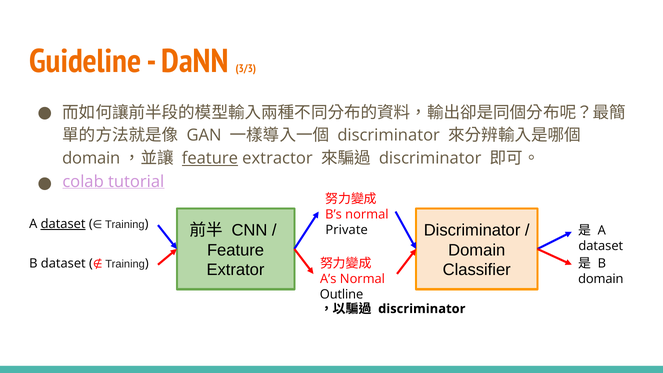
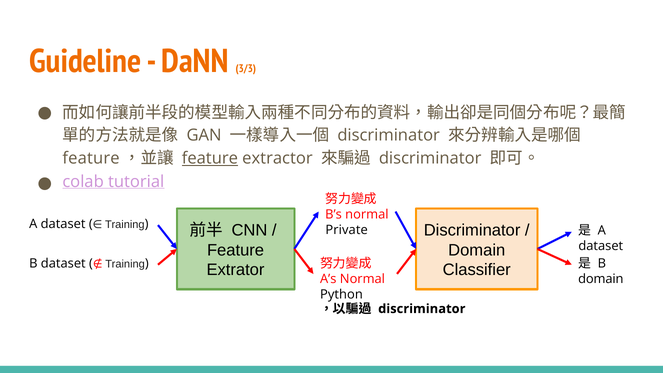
domain at (91, 158): domain -> feature
dataset at (63, 224) underline: present -> none
Outline: Outline -> Python
